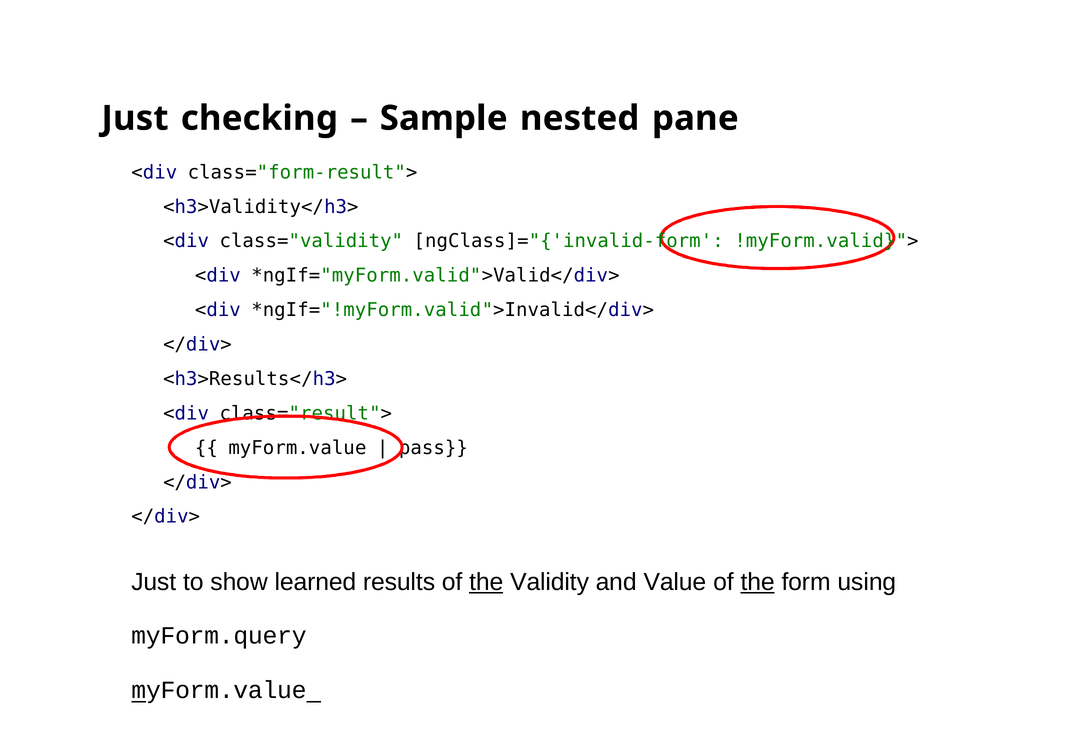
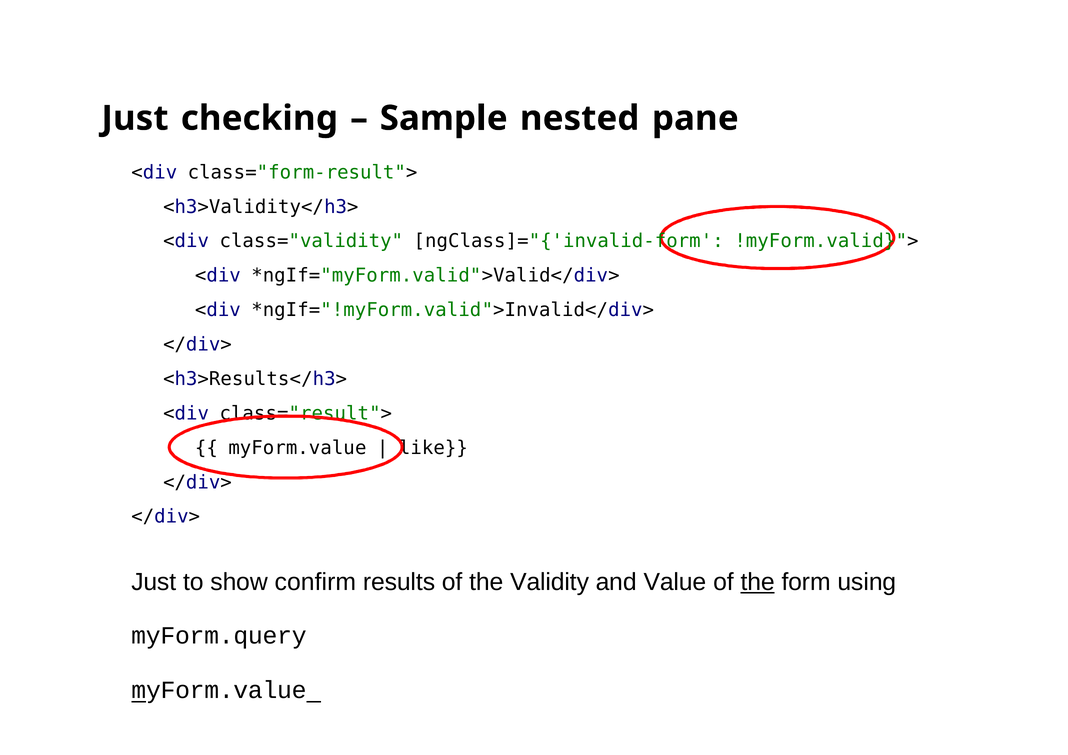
pass: pass -> like
learned: learned -> confirm
the at (486, 582) underline: present -> none
